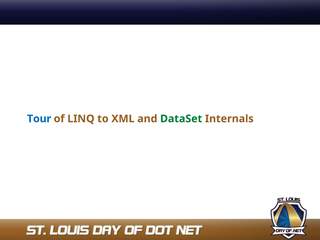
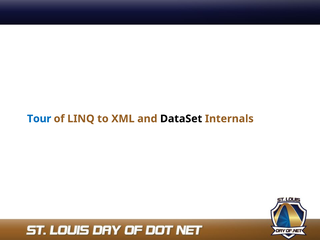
DataSet colour: green -> black
